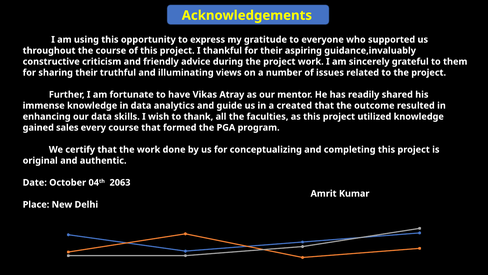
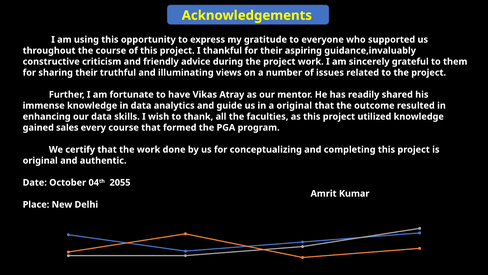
a created: created -> original
2063: 2063 -> 2055
